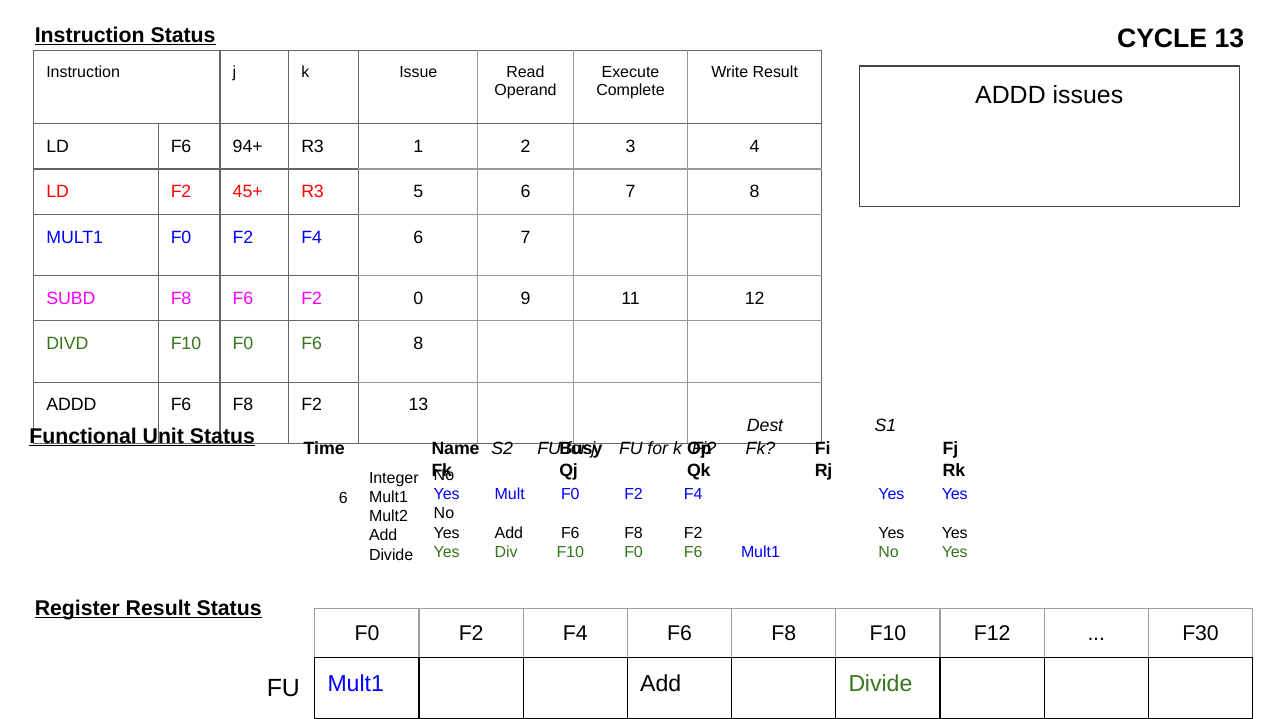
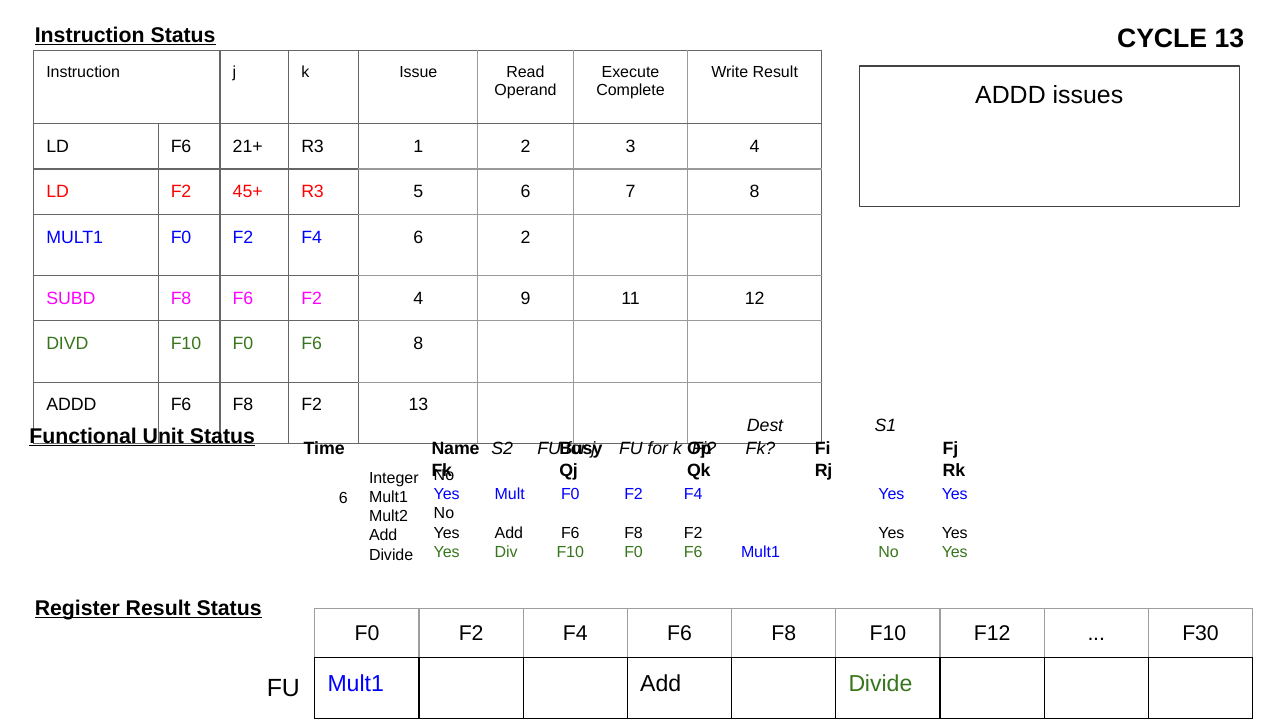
94+: 94+ -> 21+
F4 6 7: 7 -> 2
F2 0: 0 -> 4
